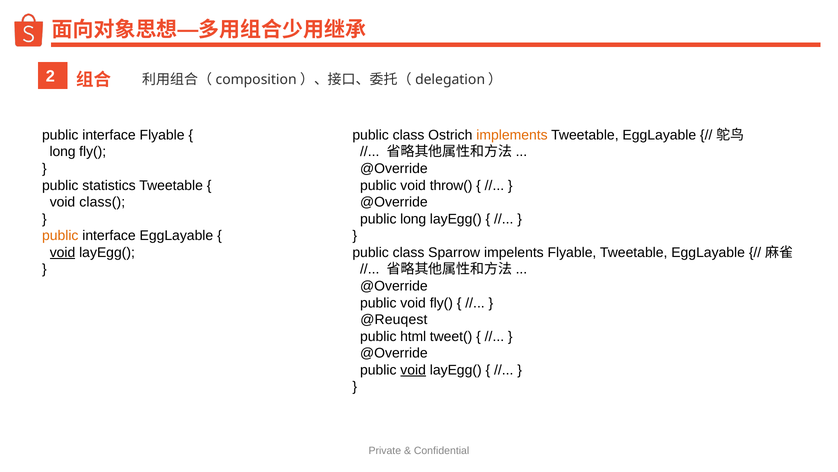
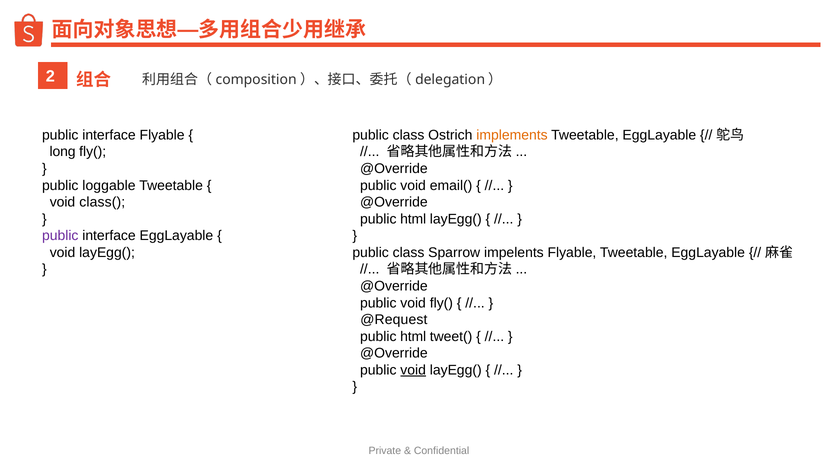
statistics: statistics -> loggable
throw(: throw( -> email(
long at (413, 219): long -> html
public at (60, 235) colour: orange -> purple
void at (63, 252) underline: present -> none
@Reuqest: @Reuqest -> @Request
